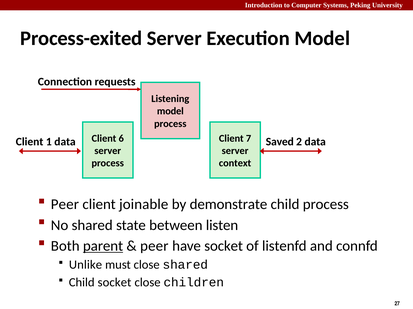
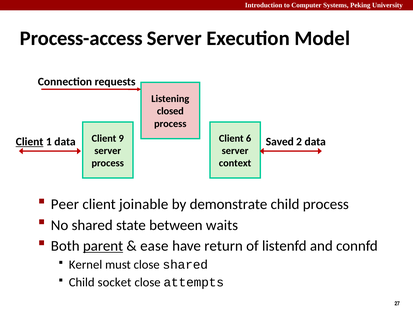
Process-exited: Process-exited -> Process-access
model at (170, 112): model -> closed
6: 6 -> 9
7: 7 -> 6
Client at (30, 142) underline: none -> present
listen: listen -> waits
peer at (154, 247): peer -> ease
have socket: socket -> return
Unlike: Unlike -> Kernel
children: children -> attempts
